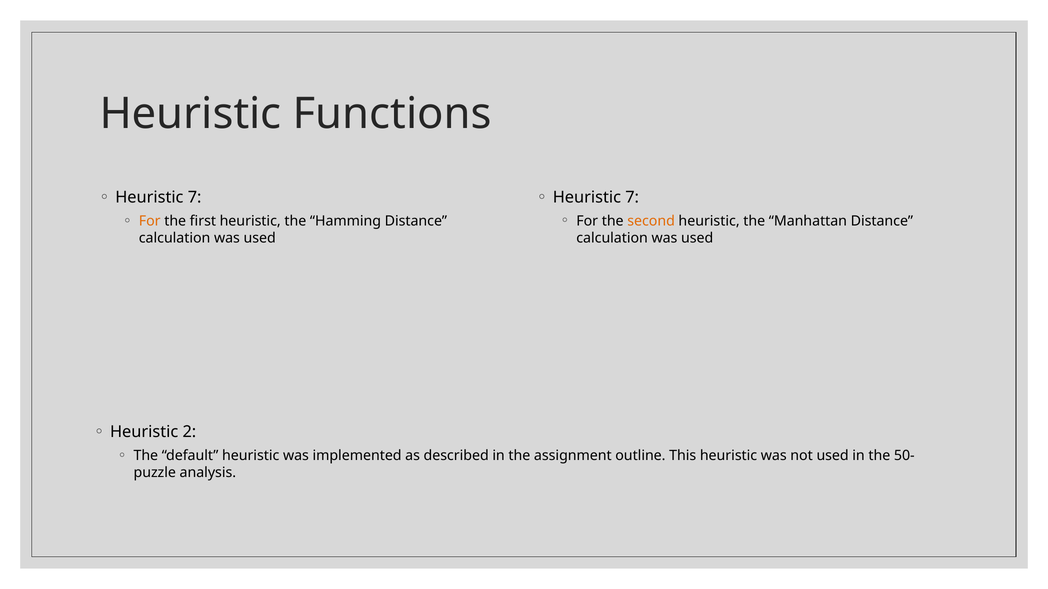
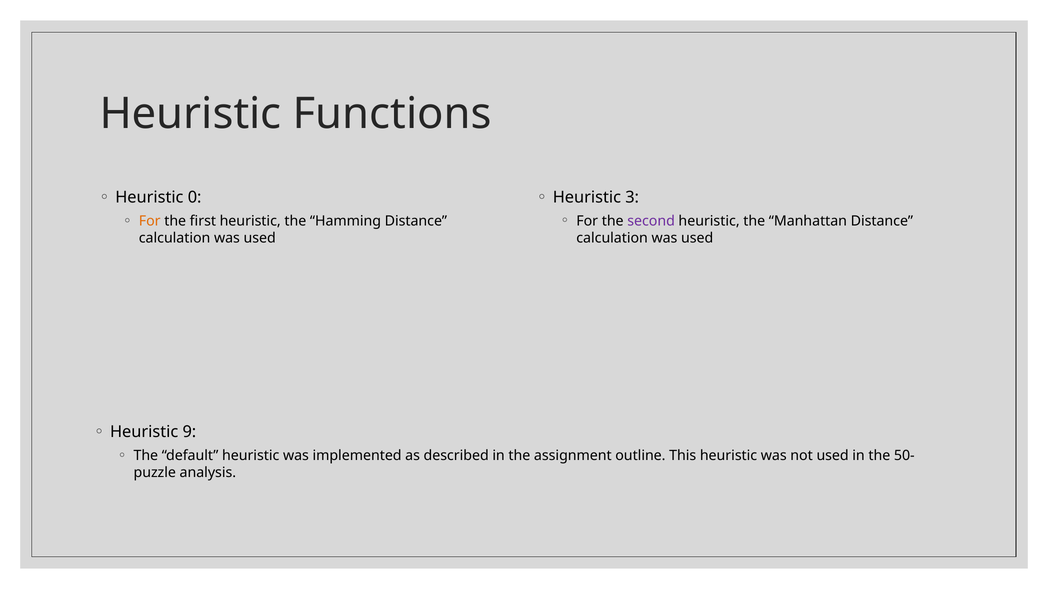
7 at (195, 198): 7 -> 0
7 at (632, 198): 7 -> 3
second colour: orange -> purple
2: 2 -> 9
